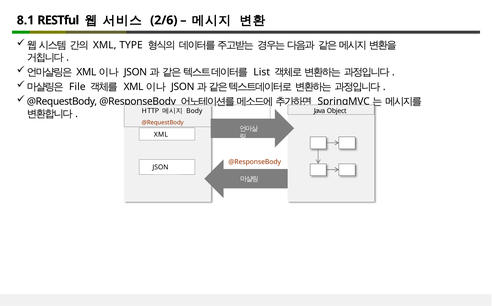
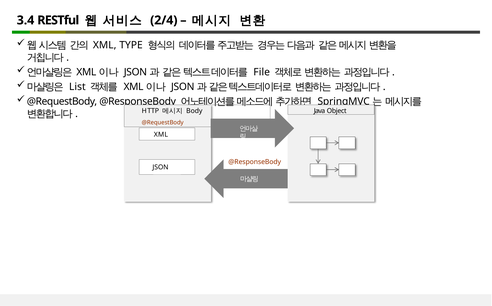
8.1: 8.1 -> 3.4
2/6: 2/6 -> 2/4
List: List -> File
File: File -> List
